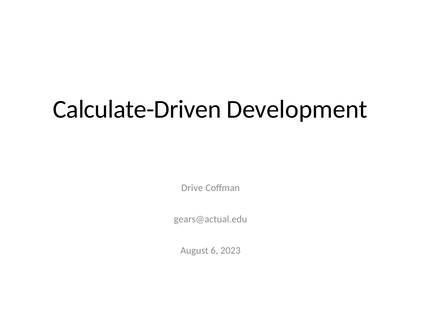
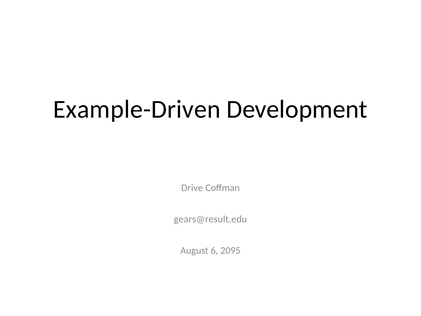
Calculate-Driven: Calculate-Driven -> Example-Driven
gears@actual.edu: gears@actual.edu -> gears@result.edu
2023: 2023 -> 2095
